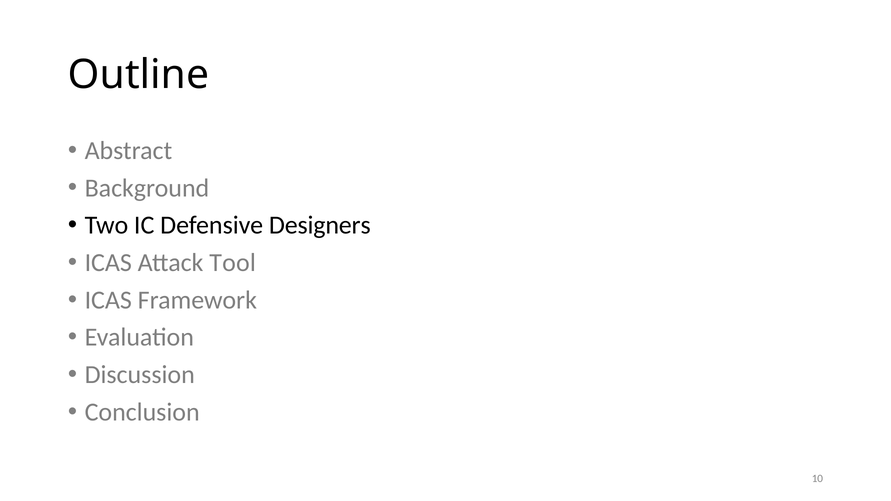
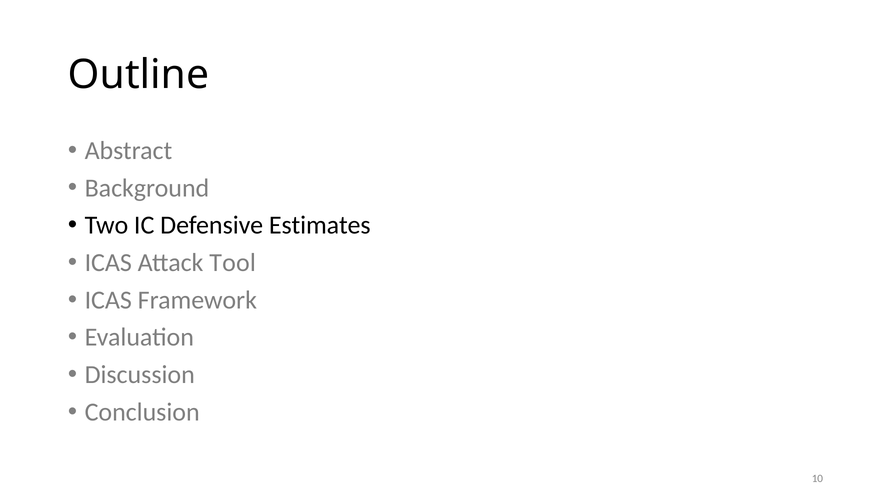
Designers: Designers -> Estimates
